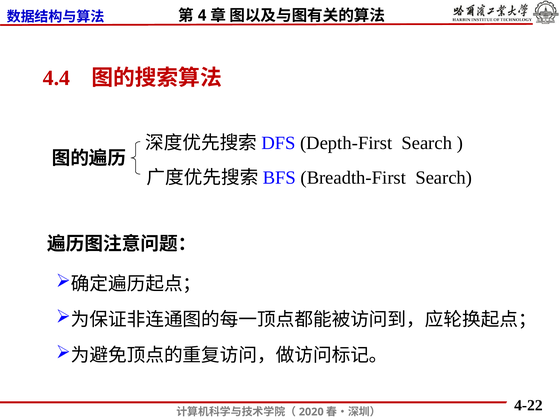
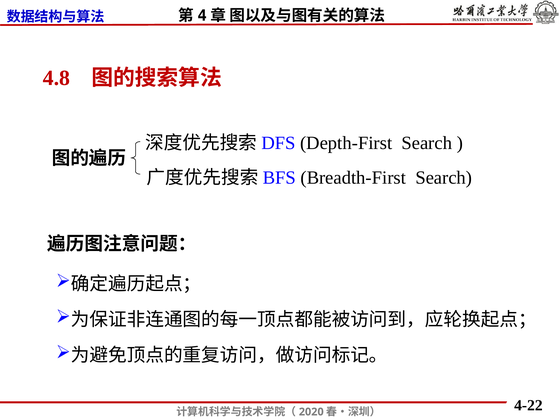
4.4: 4.4 -> 4.8
